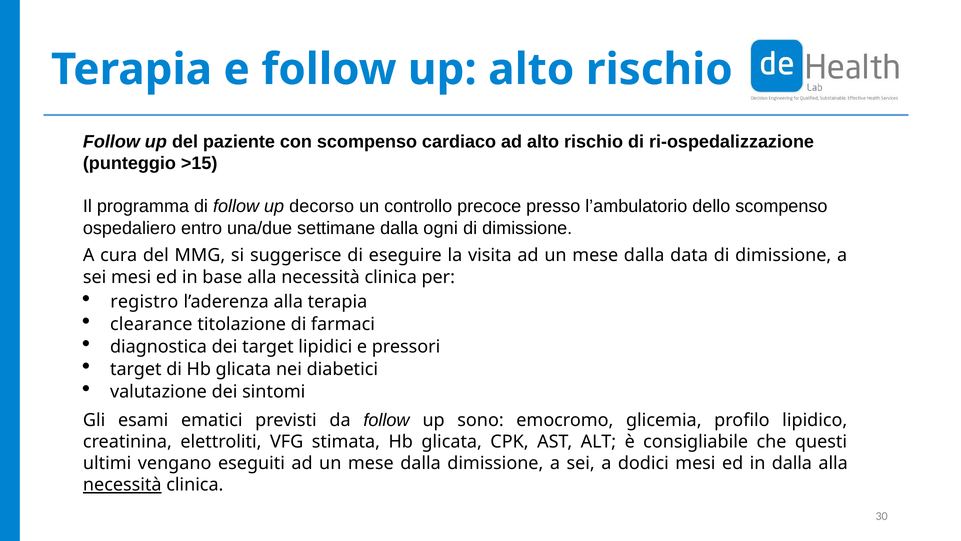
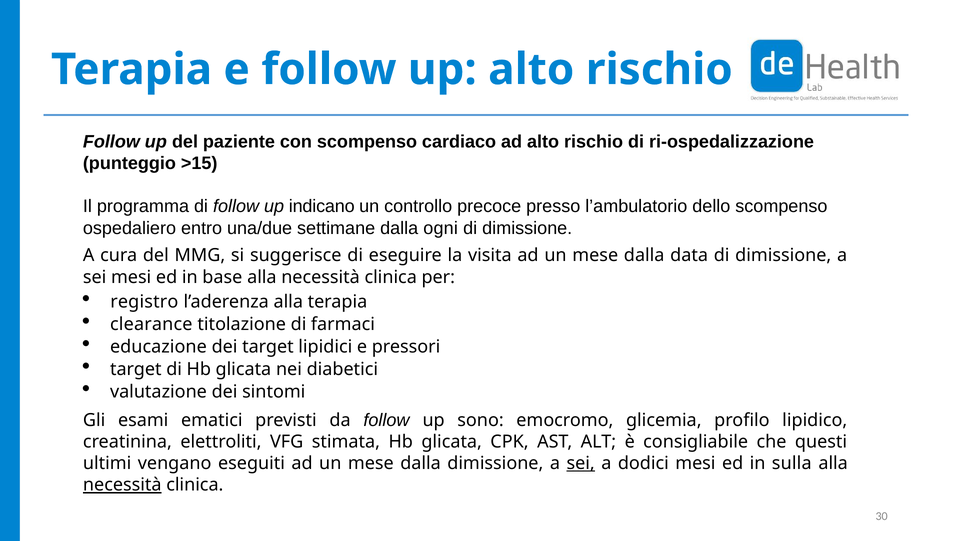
decorso: decorso -> indicano
diagnostica: diagnostica -> educazione
sei at (581, 463) underline: none -> present
in dalla: dalla -> sulla
